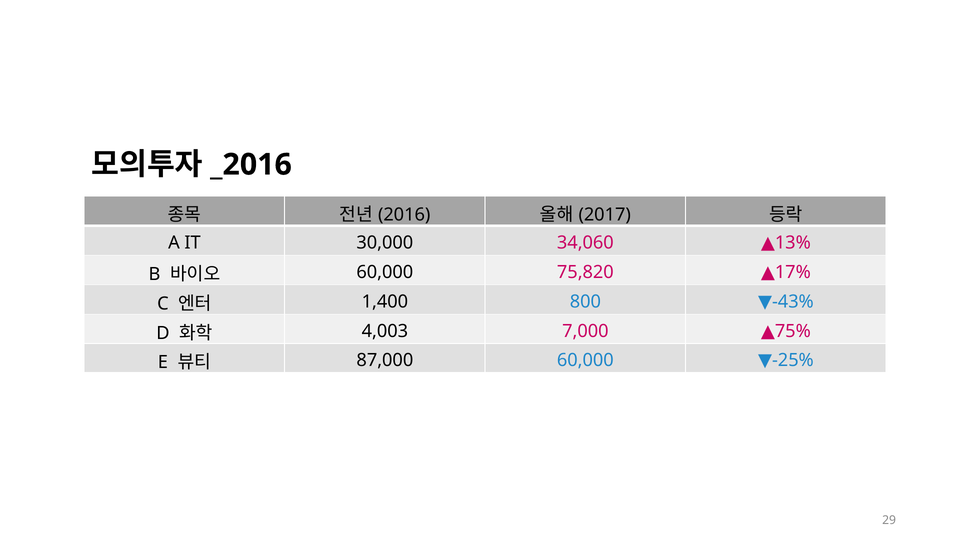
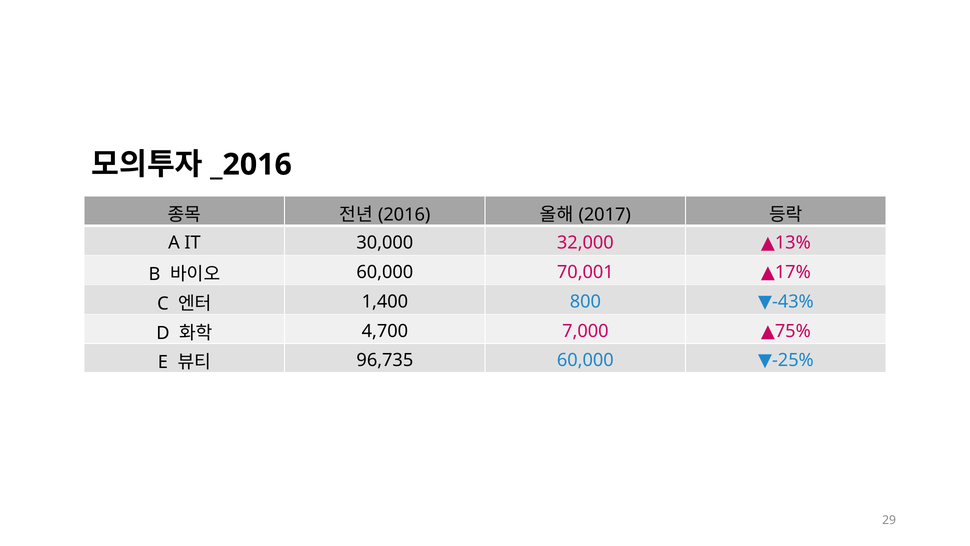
34,060: 34,060 -> 32,000
75,820: 75,820 -> 70,001
4,003: 4,003 -> 4,700
87,000: 87,000 -> 96,735
